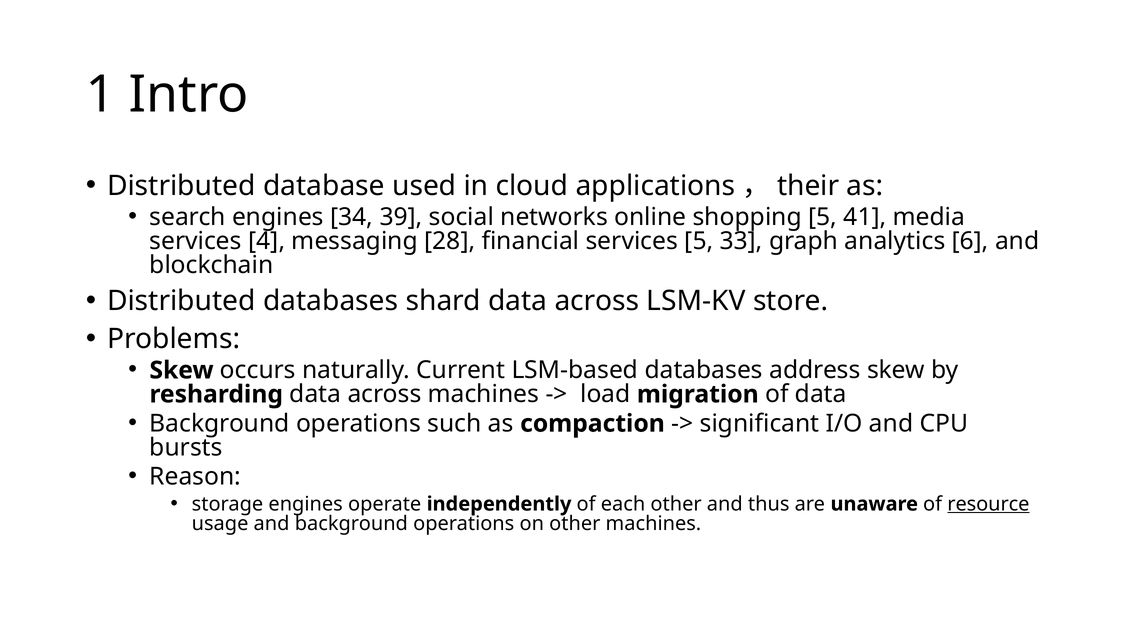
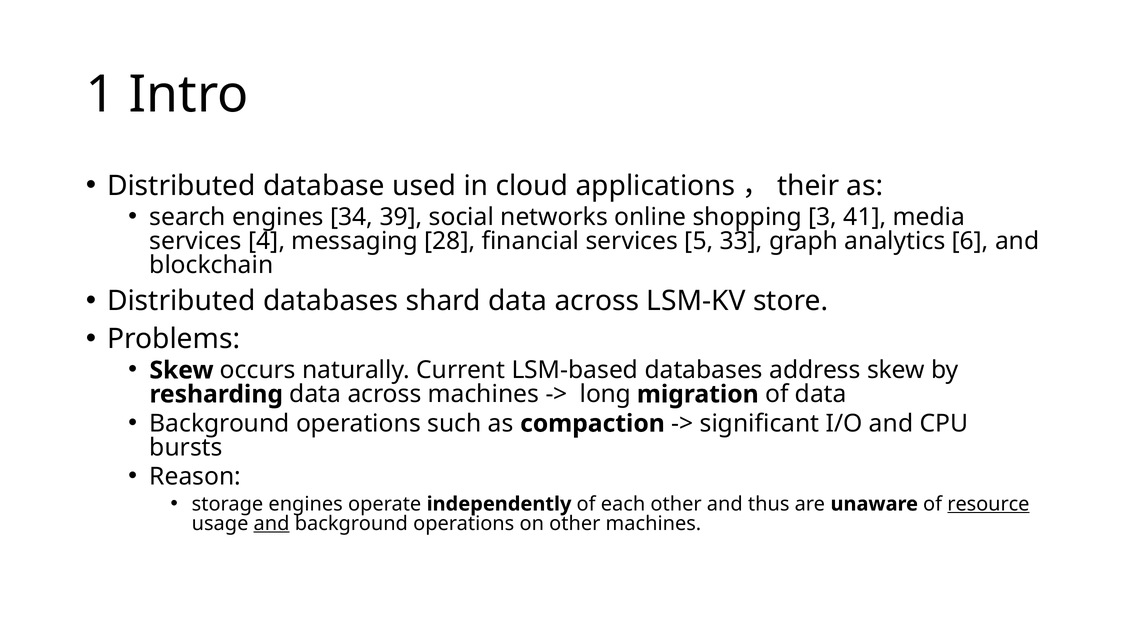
shopping 5: 5 -> 3
load: load -> long
and at (272, 523) underline: none -> present
